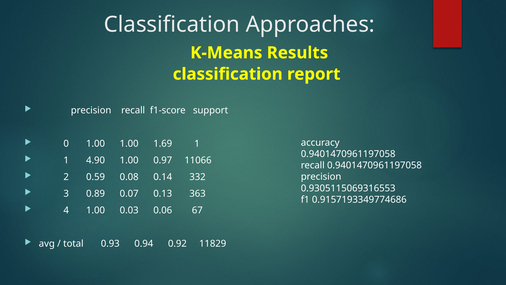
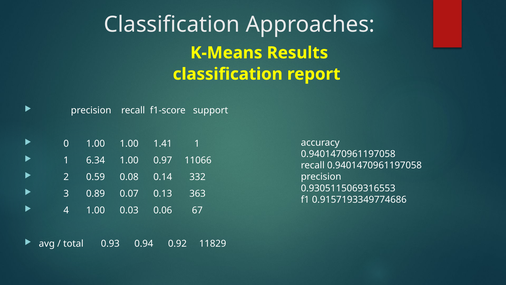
1.69: 1.69 -> 1.41
4.90: 4.90 -> 6.34
